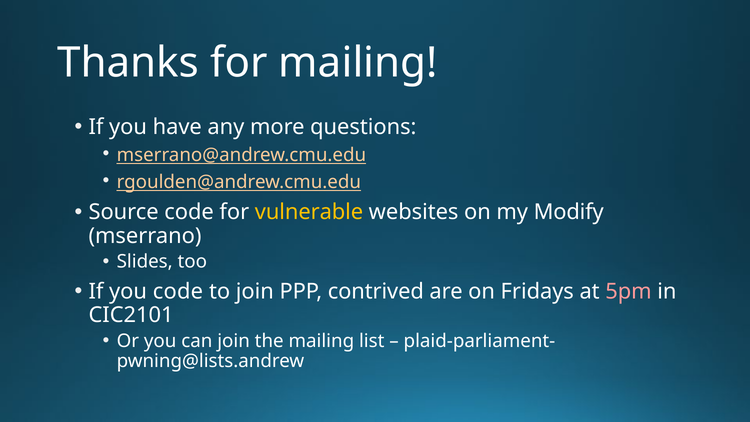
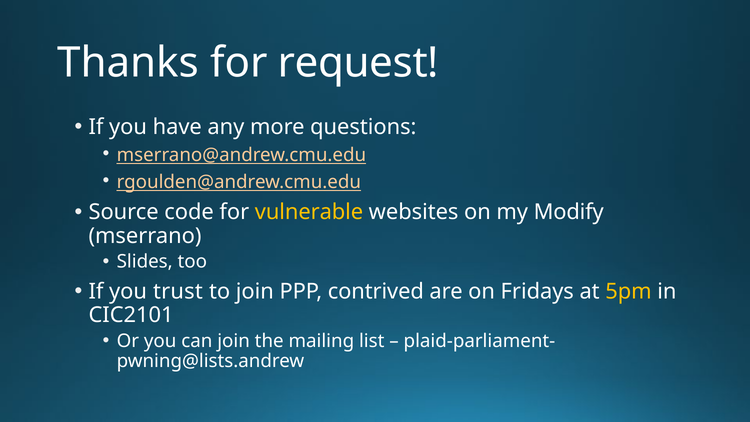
for mailing: mailing -> request
you code: code -> trust
5pm colour: pink -> yellow
